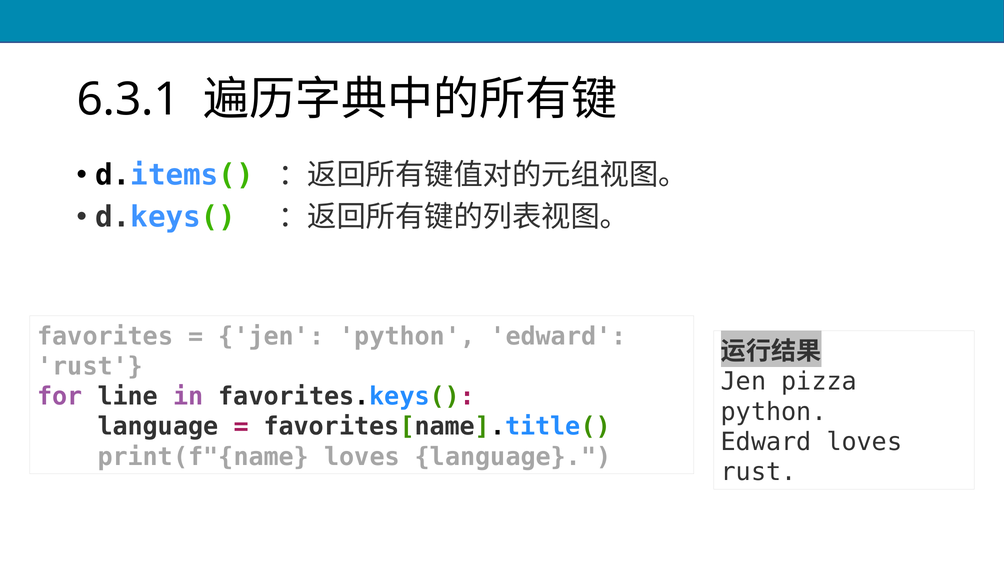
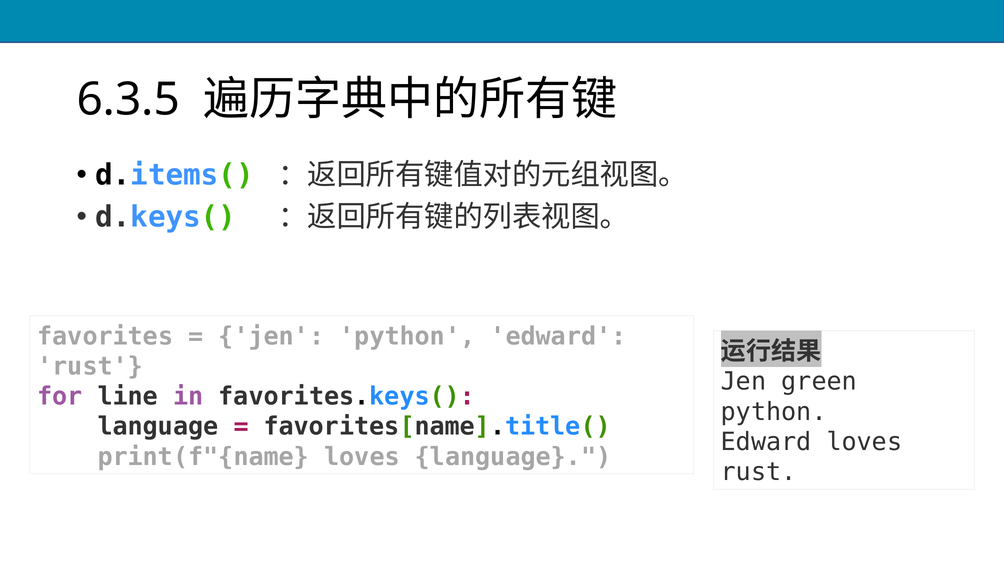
6.3.1: 6.3.1 -> 6.3.5
pizza: pizza -> green
